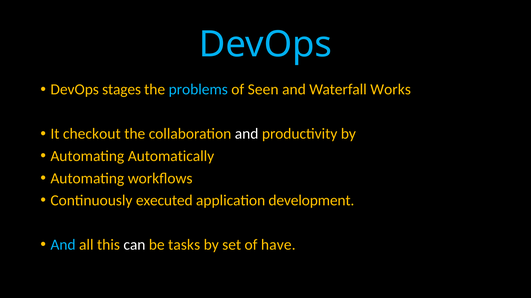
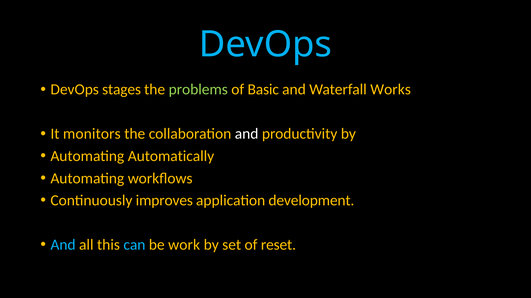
problems colour: light blue -> light green
Seen: Seen -> Basic
checkout: checkout -> monitors
executed: executed -> improves
can colour: white -> light blue
tasks: tasks -> work
have: have -> reset
